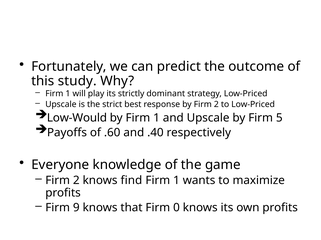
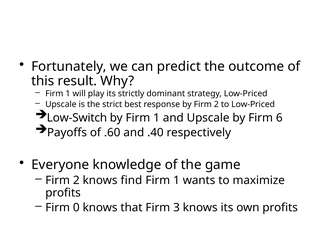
study: study -> result
Low-Would: Low-Would -> Low-Switch
5: 5 -> 6
9: 9 -> 0
0: 0 -> 3
